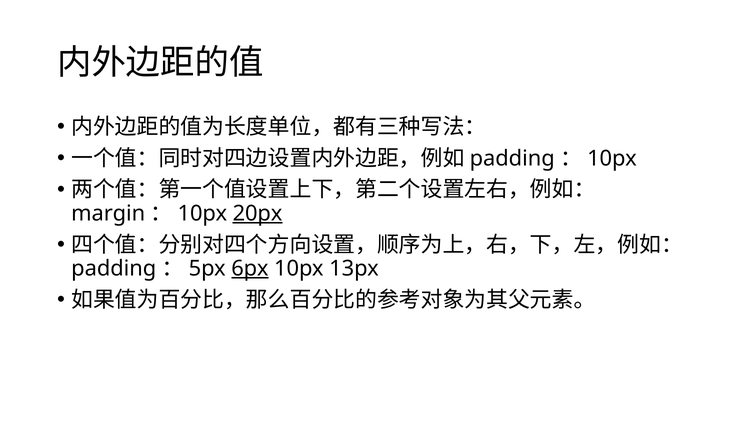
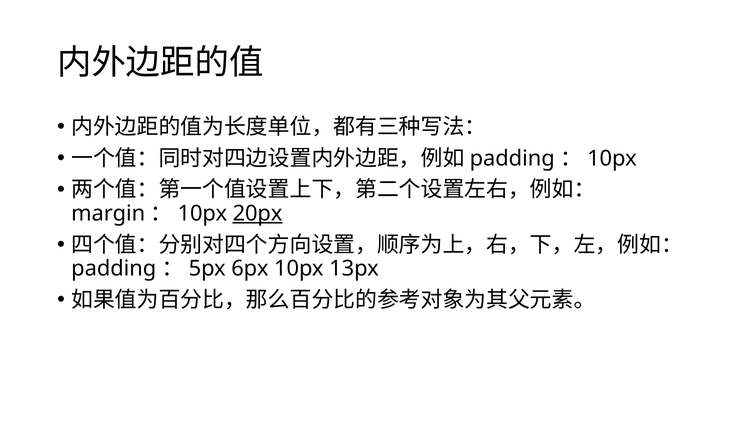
6px underline: present -> none
